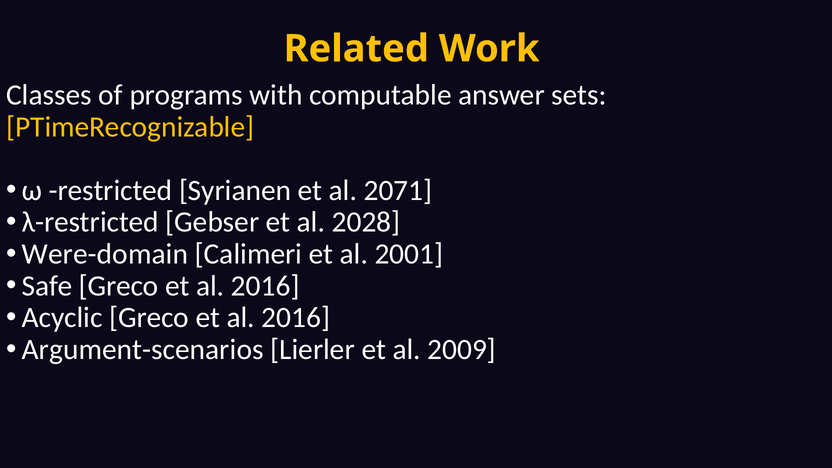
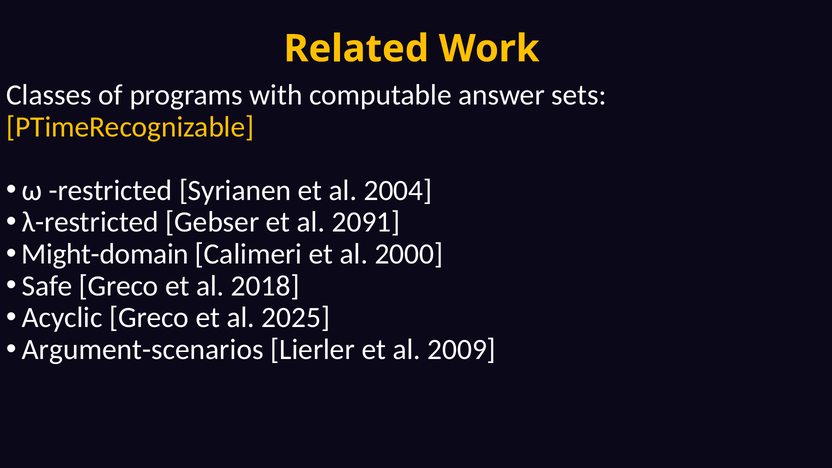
2071: 2071 -> 2004
2028: 2028 -> 2091
Were-domain: Were-domain -> Might-domain
2001: 2001 -> 2000
2016 at (265, 286): 2016 -> 2018
2016 at (296, 318): 2016 -> 2025
